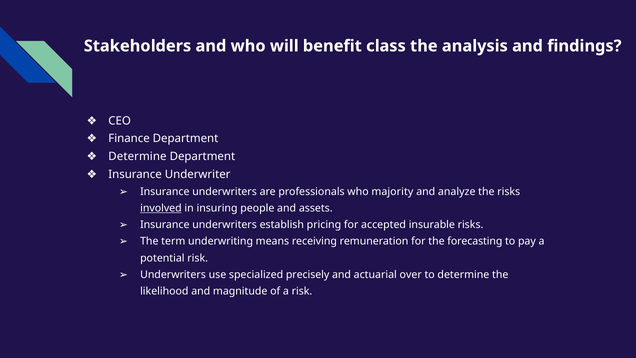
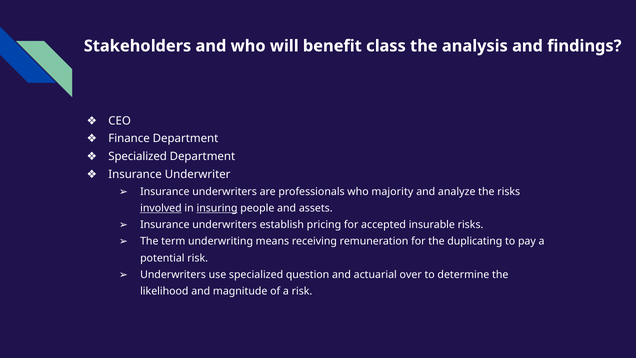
Determine at (137, 157): Determine -> Specialized
insuring underline: none -> present
forecasting: forecasting -> duplicating
precisely: precisely -> question
